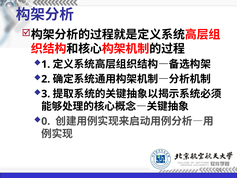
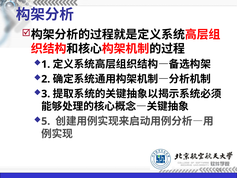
0: 0 -> 5
